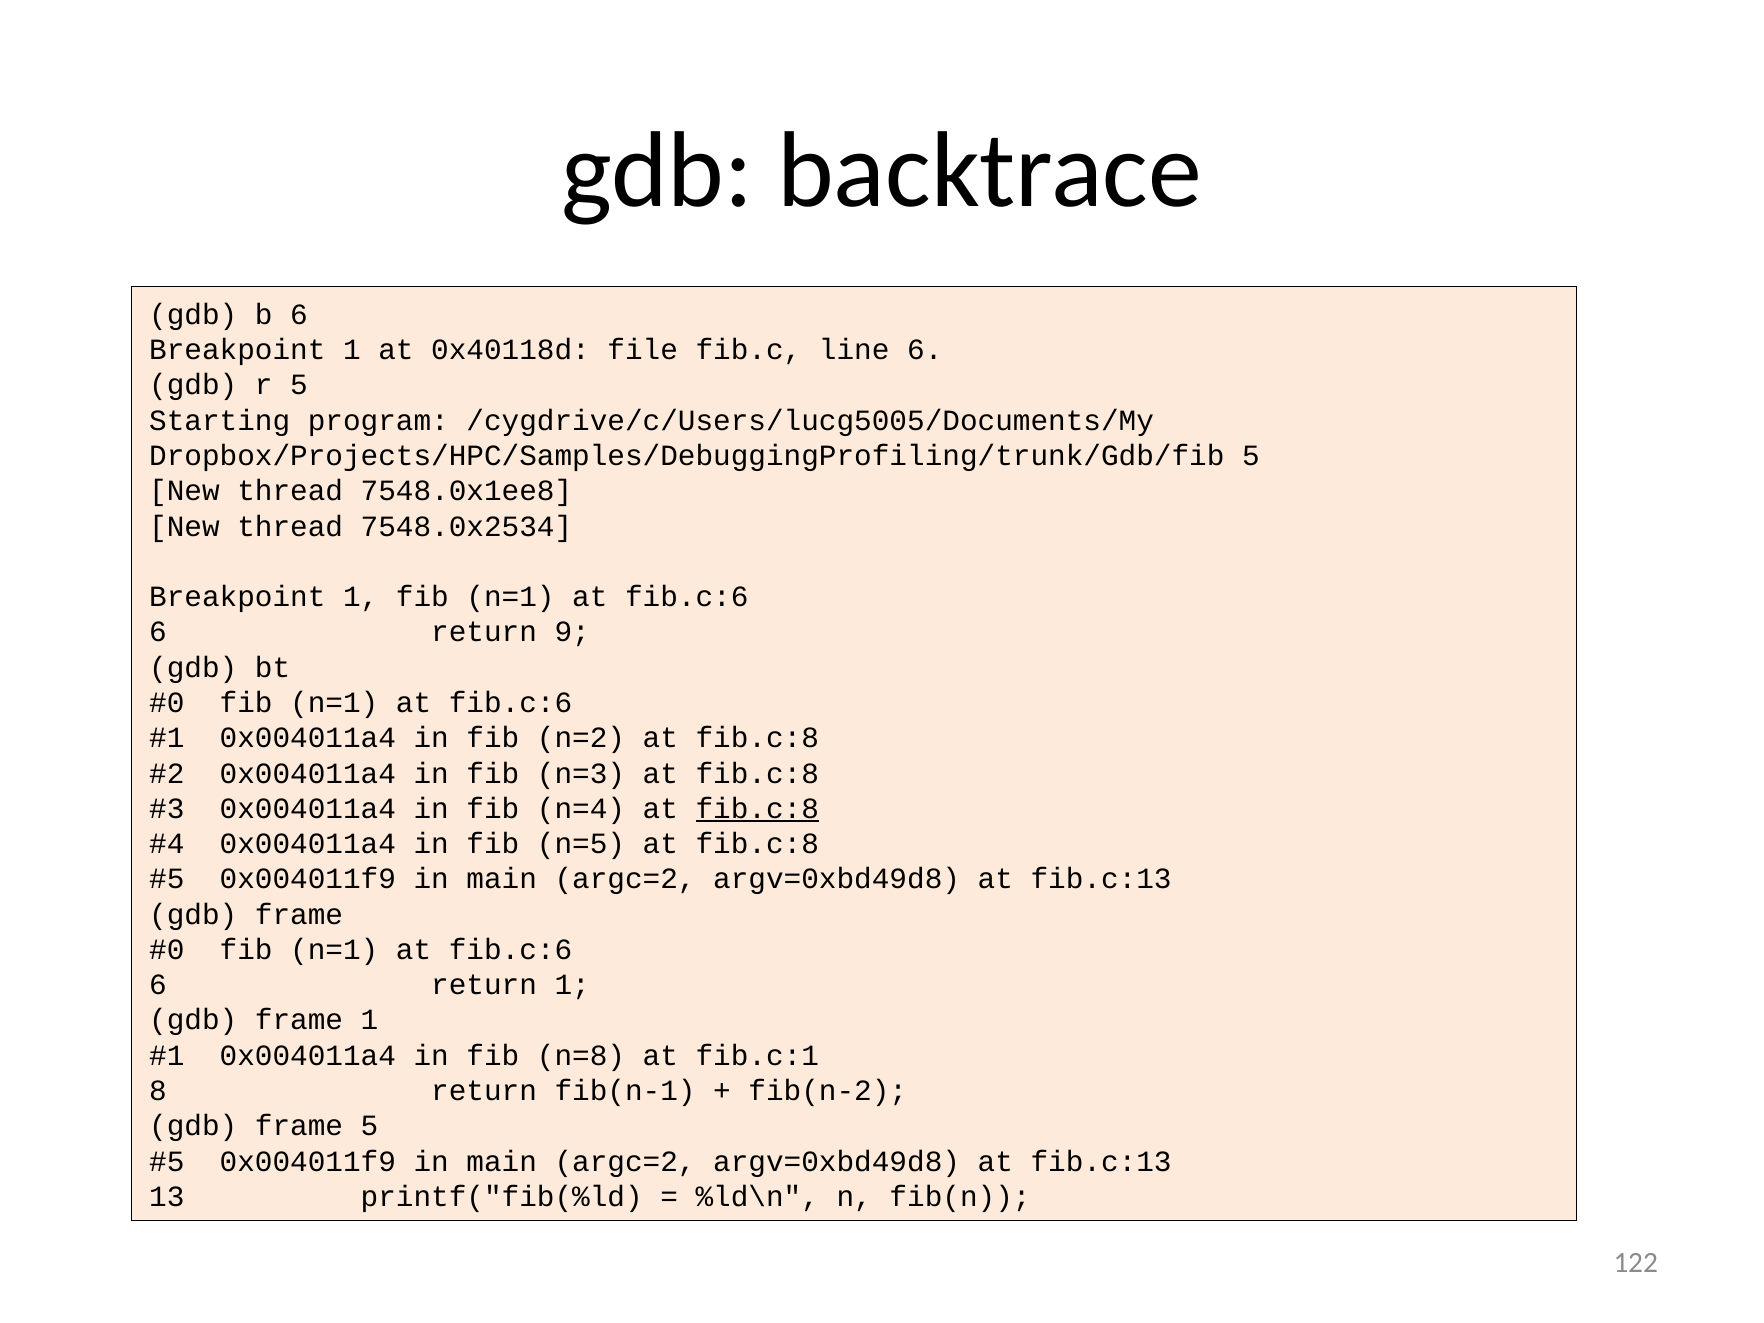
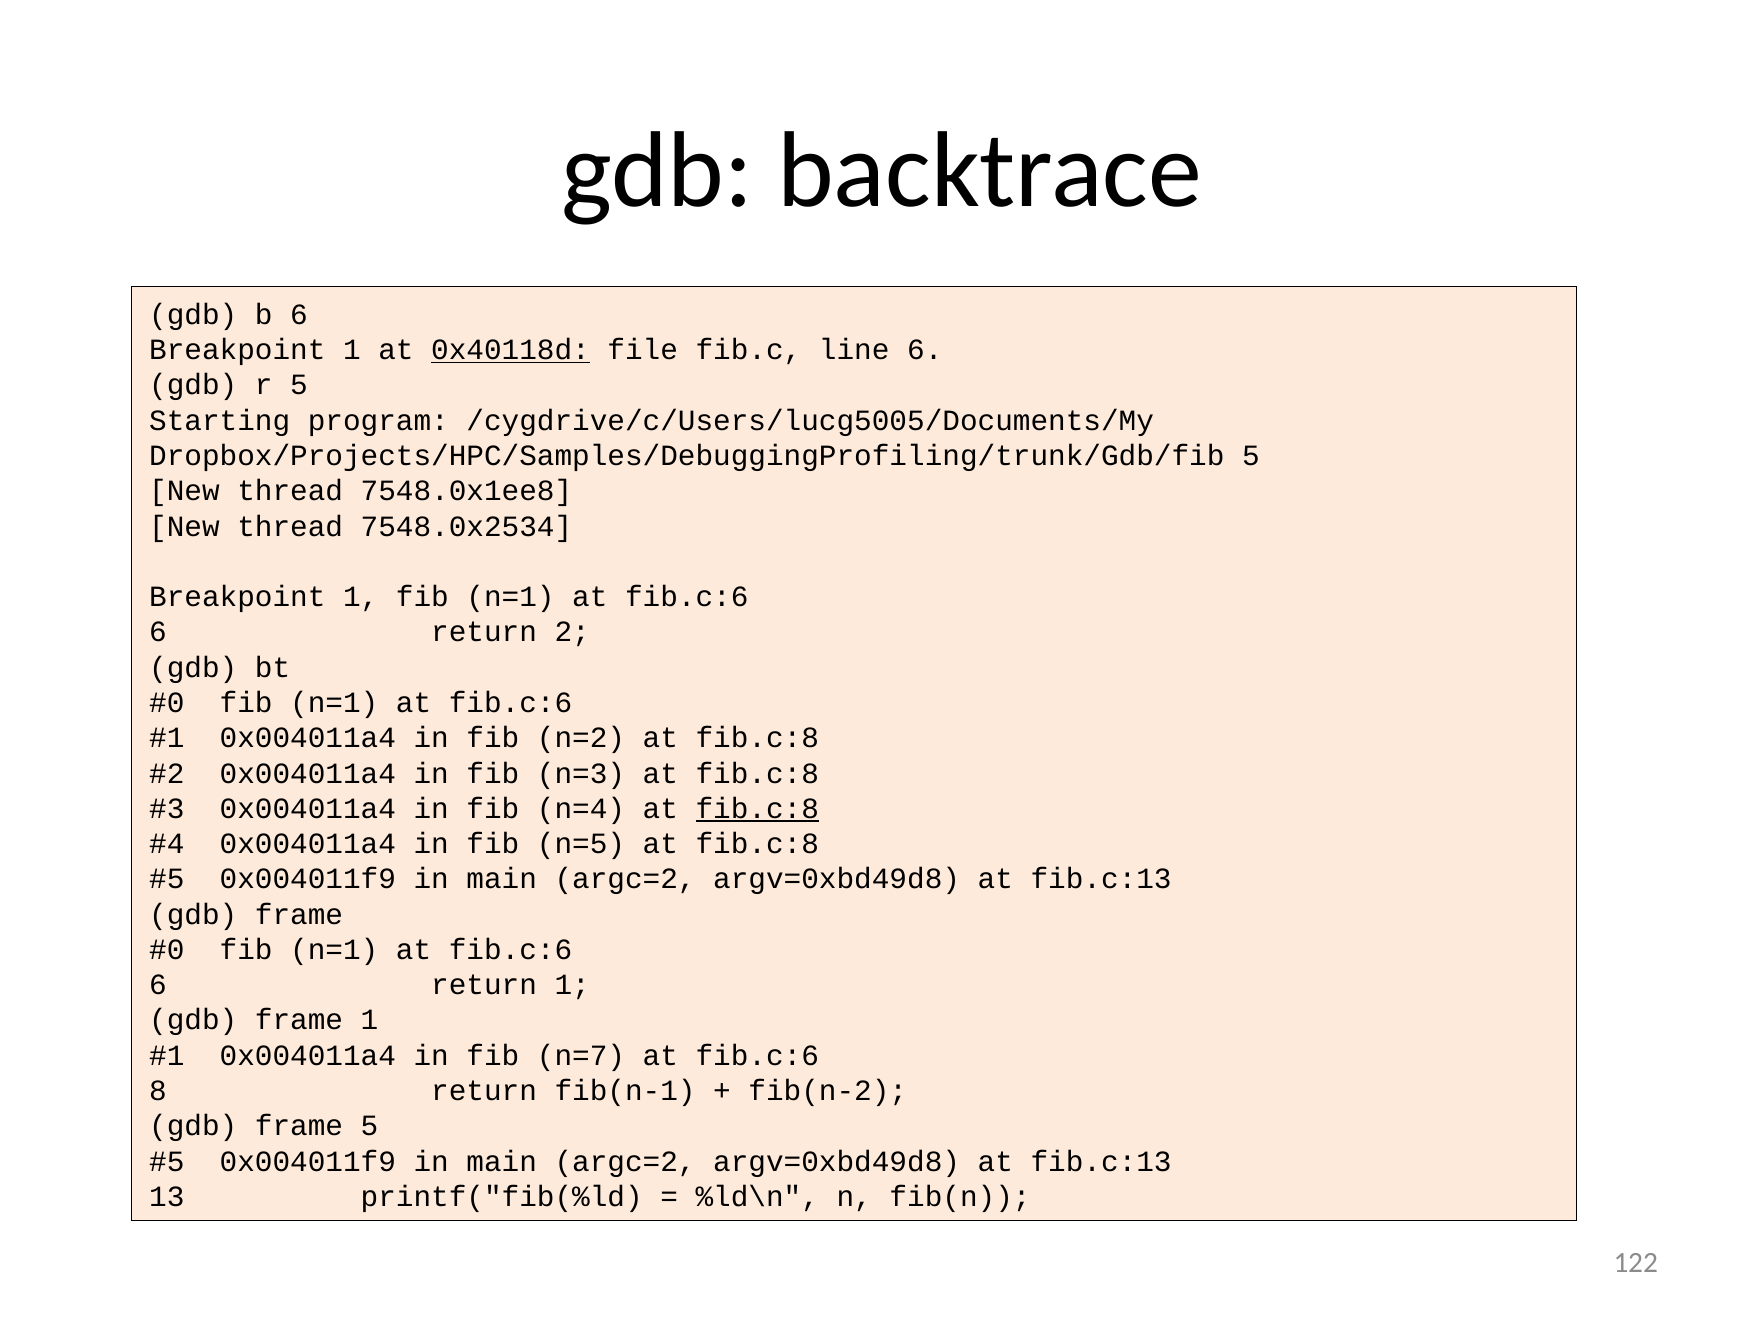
0x40118d underline: none -> present
9: 9 -> 2
n=8: n=8 -> n=7
fib.c:1 at (757, 1056): fib.c:1 -> fib.c:6
